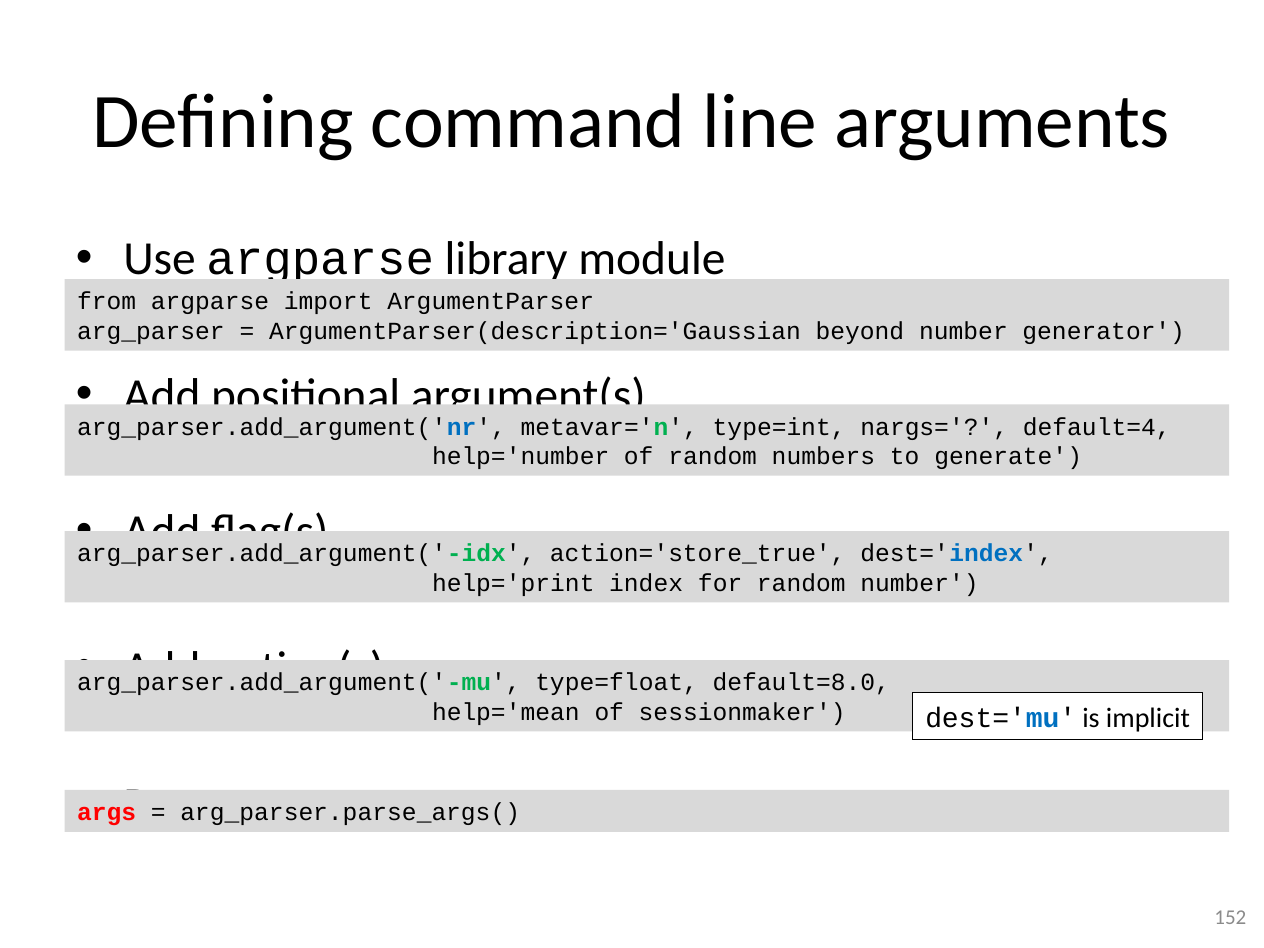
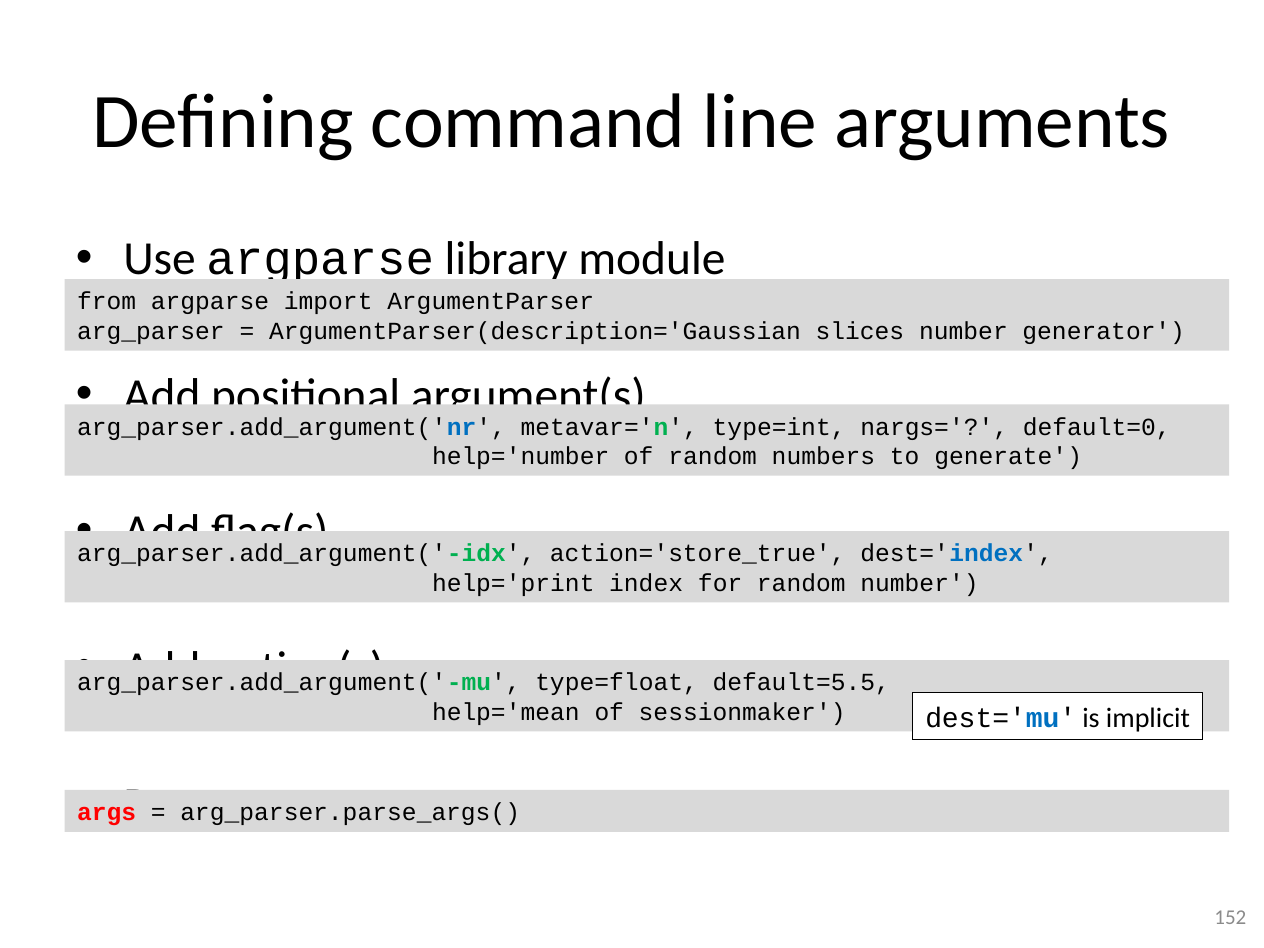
beyond: beyond -> slices
default=4: default=4 -> default=0
default=8.0: default=8.0 -> default=5.5
